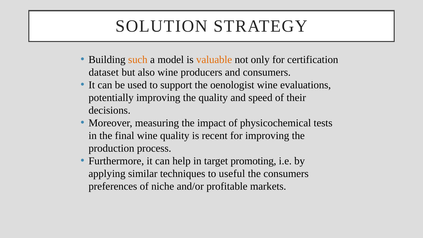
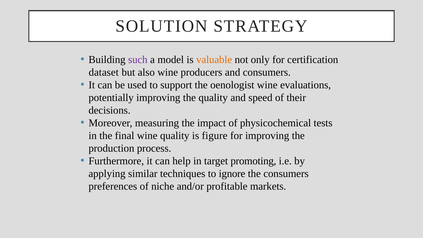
such colour: orange -> purple
recent: recent -> figure
useful: useful -> ignore
